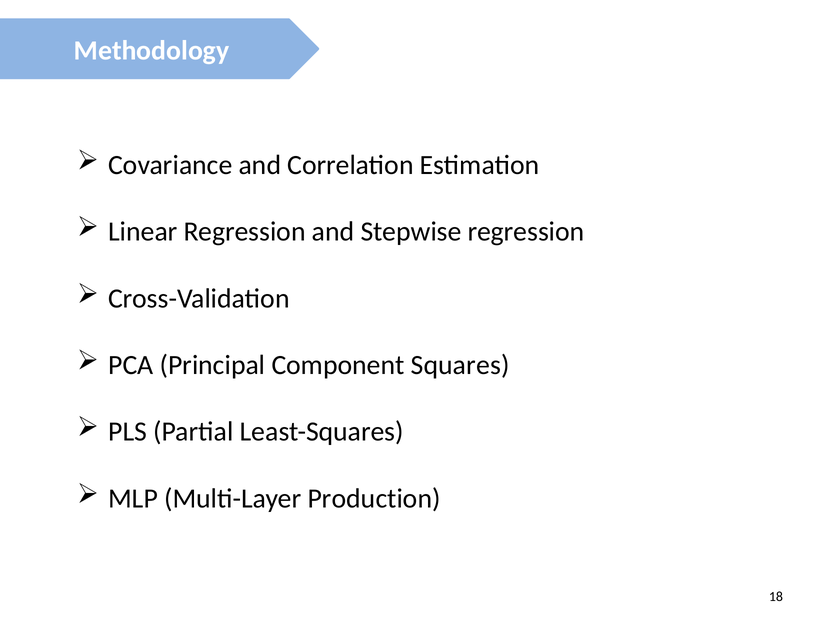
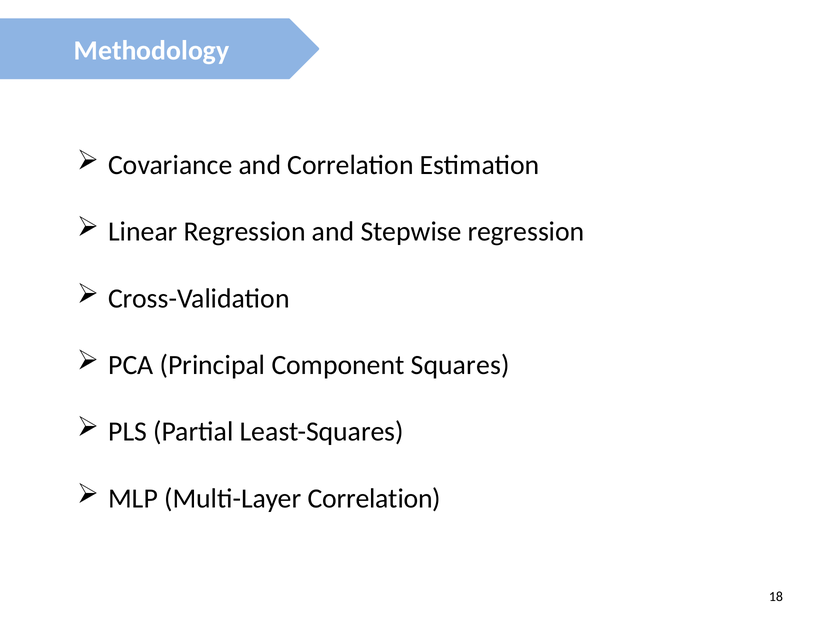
Multi-Layer Production: Production -> Correlation
